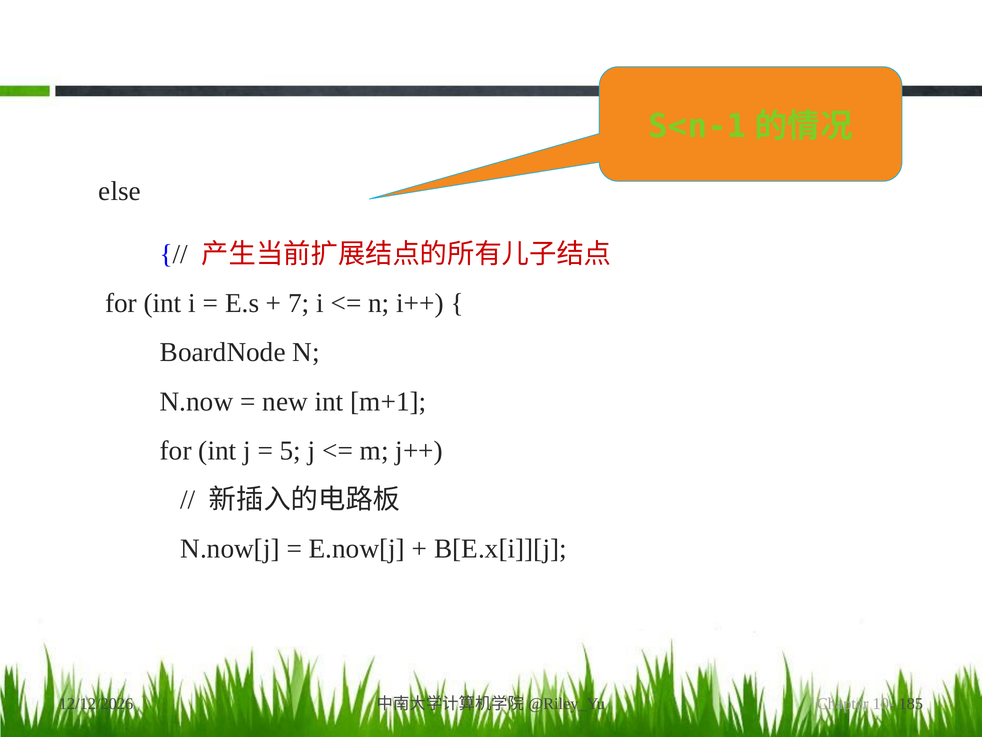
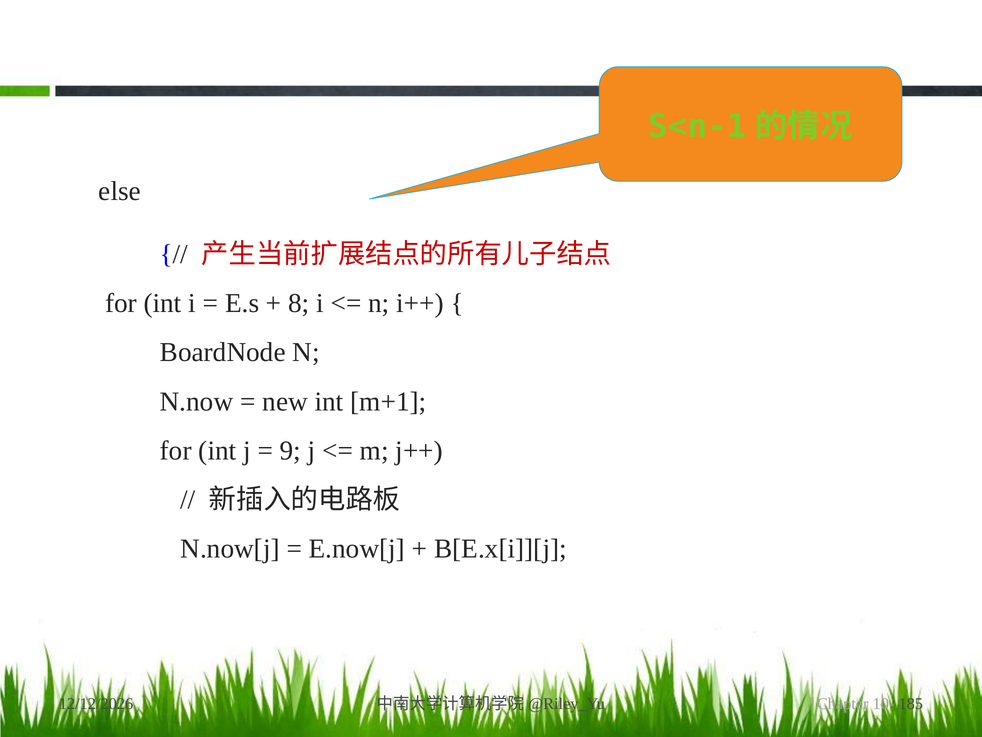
7: 7 -> 8
5: 5 -> 9
